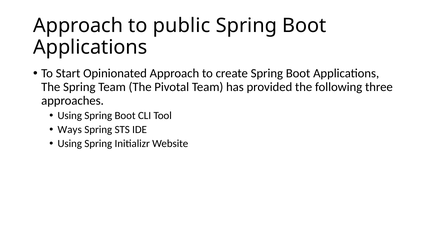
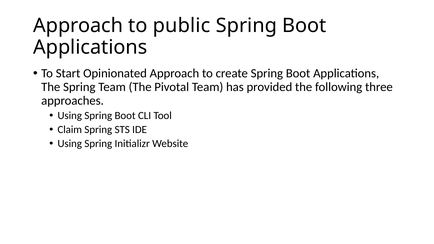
Ways: Ways -> Claim
